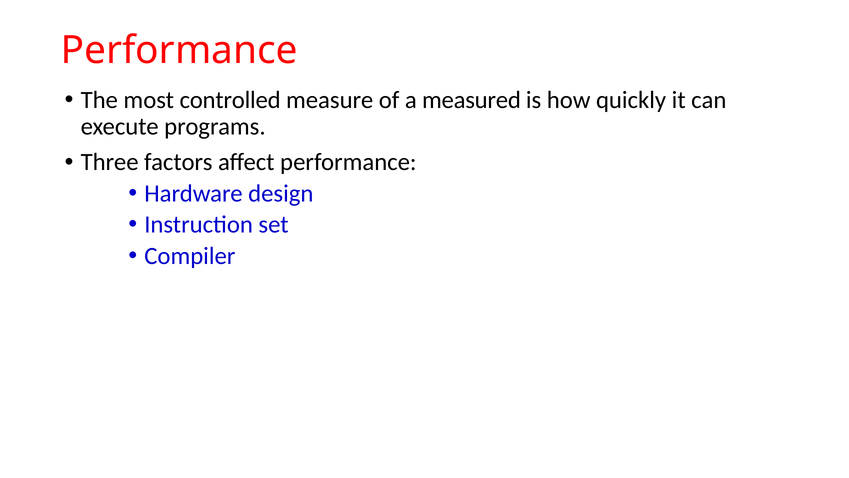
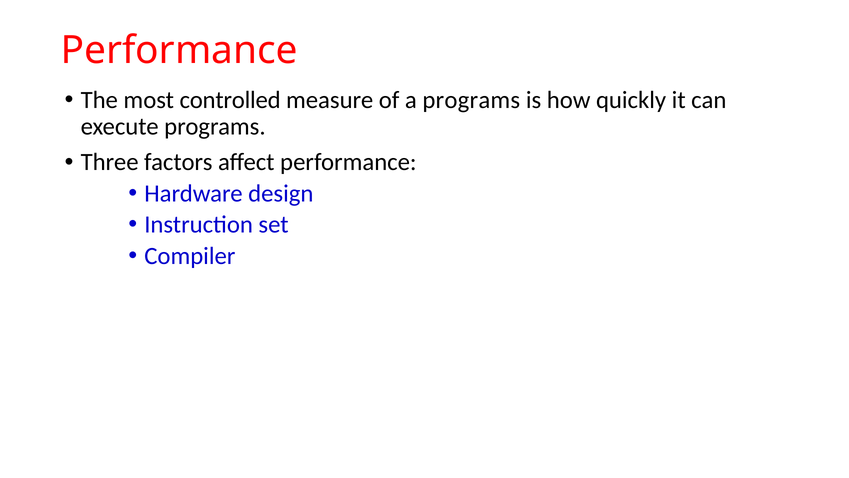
a measured: measured -> programs
